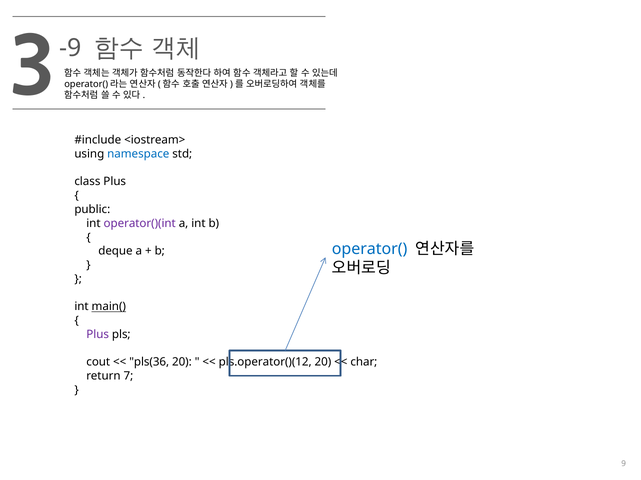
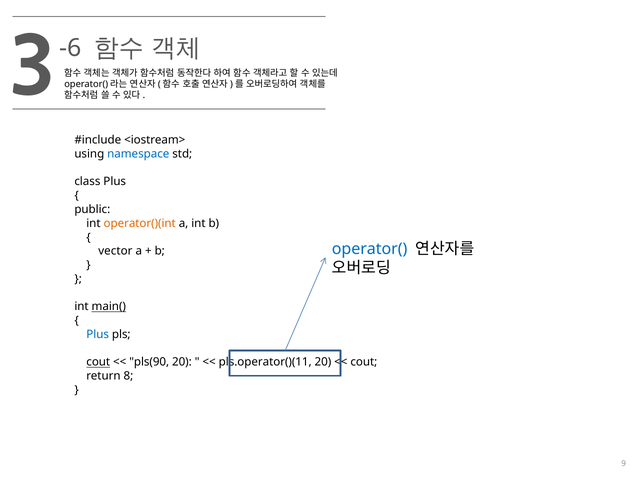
-9: -9 -> -6
operator()(int colour: purple -> orange
deque: deque -> vector
Plus at (98, 335) colour: purple -> blue
cout at (98, 363) underline: none -> present
pls(36: pls(36 -> pls(90
pls.operator()(12: pls.operator()(12 -> pls.operator()(11
char at (364, 363): char -> cout
7: 7 -> 8
